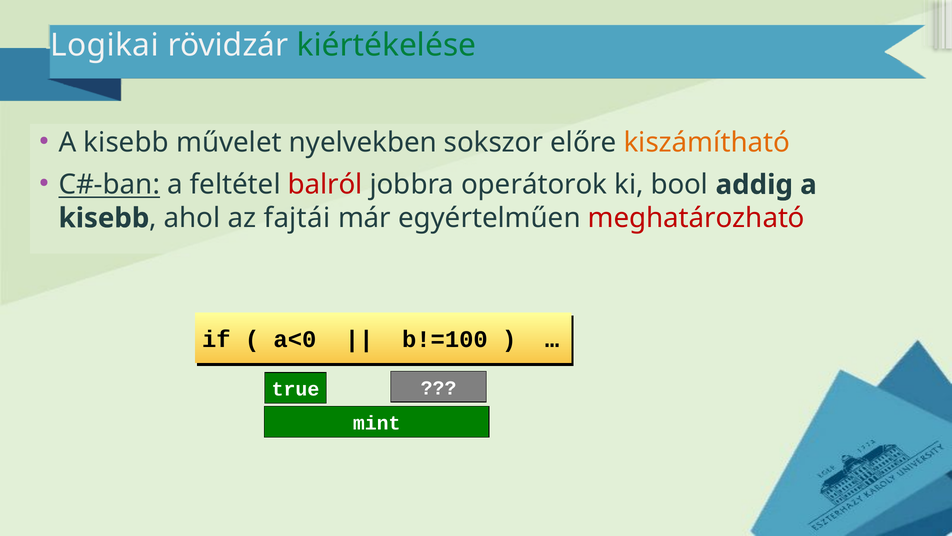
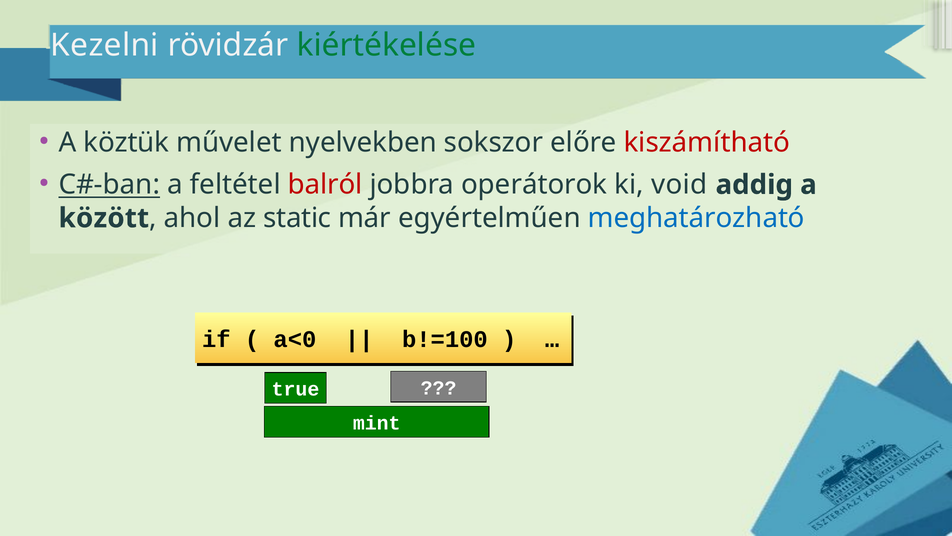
Logikai: Logikai -> Kezelni
kisebb at (126, 142): kisebb -> köztük
kiszámítható colour: orange -> red
bool: bool -> void
kisebb at (104, 218): kisebb -> között
fajtái: fajtái -> static
meghatározható colour: red -> blue
